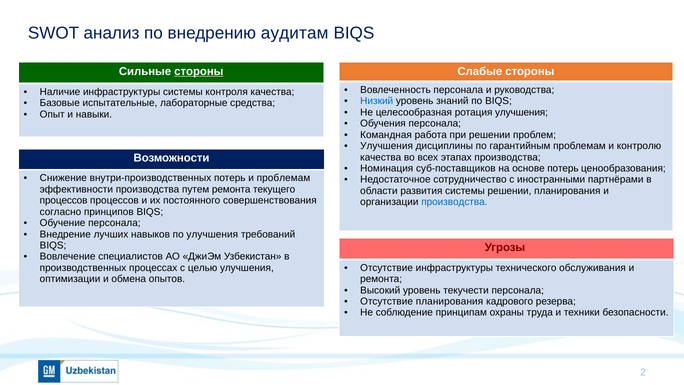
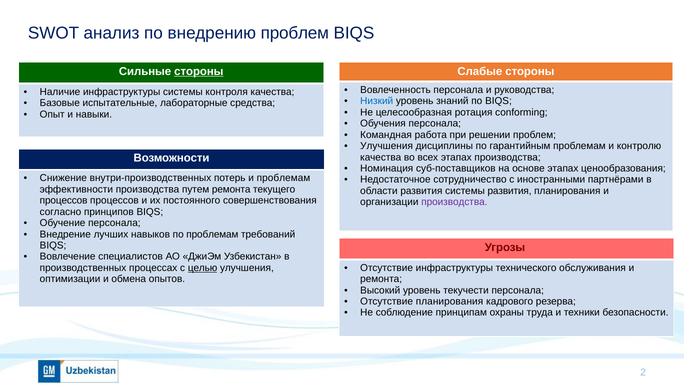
внедрению аудитам: аудитам -> проблем
ротация улучшения: улучшения -> conforming
основе потерь: потерь -> этапах
системы решении: решении -> развития
производства at (454, 202) colour: blue -> purple
по улучшения: улучшения -> проблемам
целью underline: none -> present
